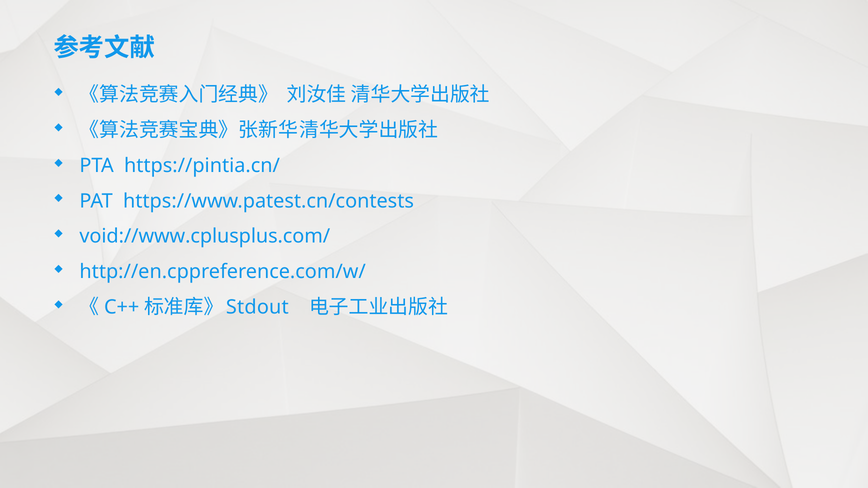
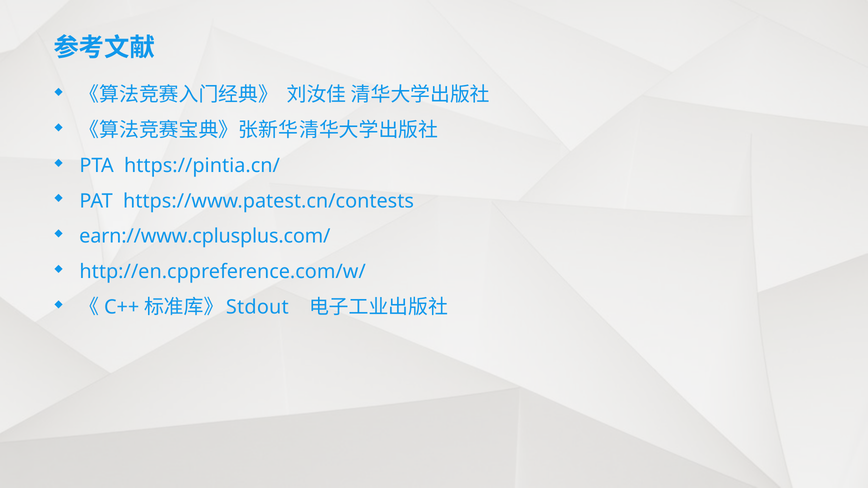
void://www.cplusplus.com/: void://www.cplusplus.com/ -> earn://www.cplusplus.com/
